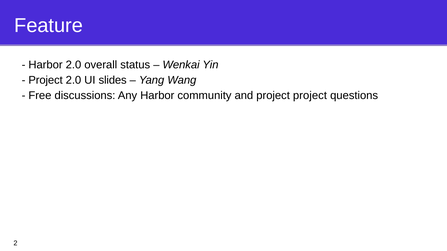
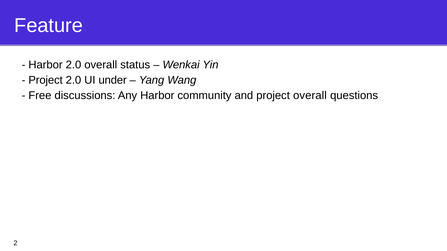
slides: slides -> under
project project: project -> overall
